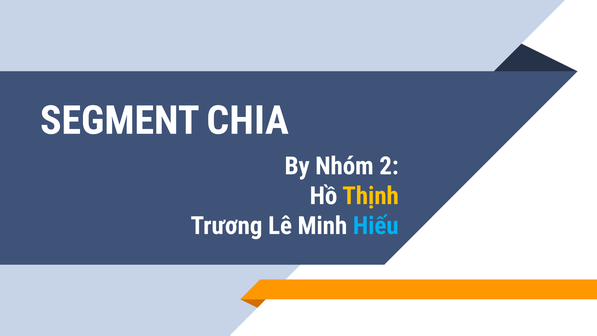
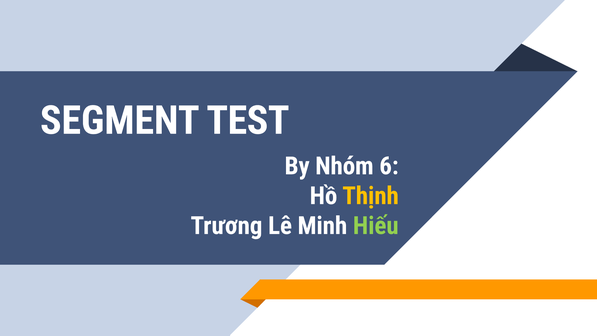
CHIA: CHIA -> TEST
2: 2 -> 6
Hiếu colour: light blue -> light green
